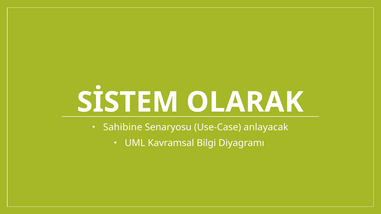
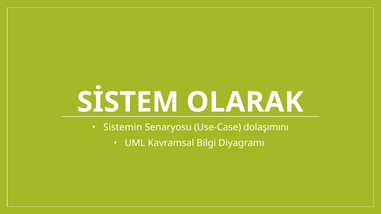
Sahibine: Sahibine -> Sistemin
anlayacak: anlayacak -> dolaşımını
